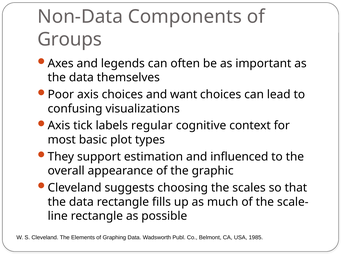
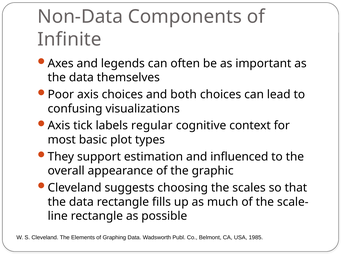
Groups: Groups -> Infinite
want: want -> both
